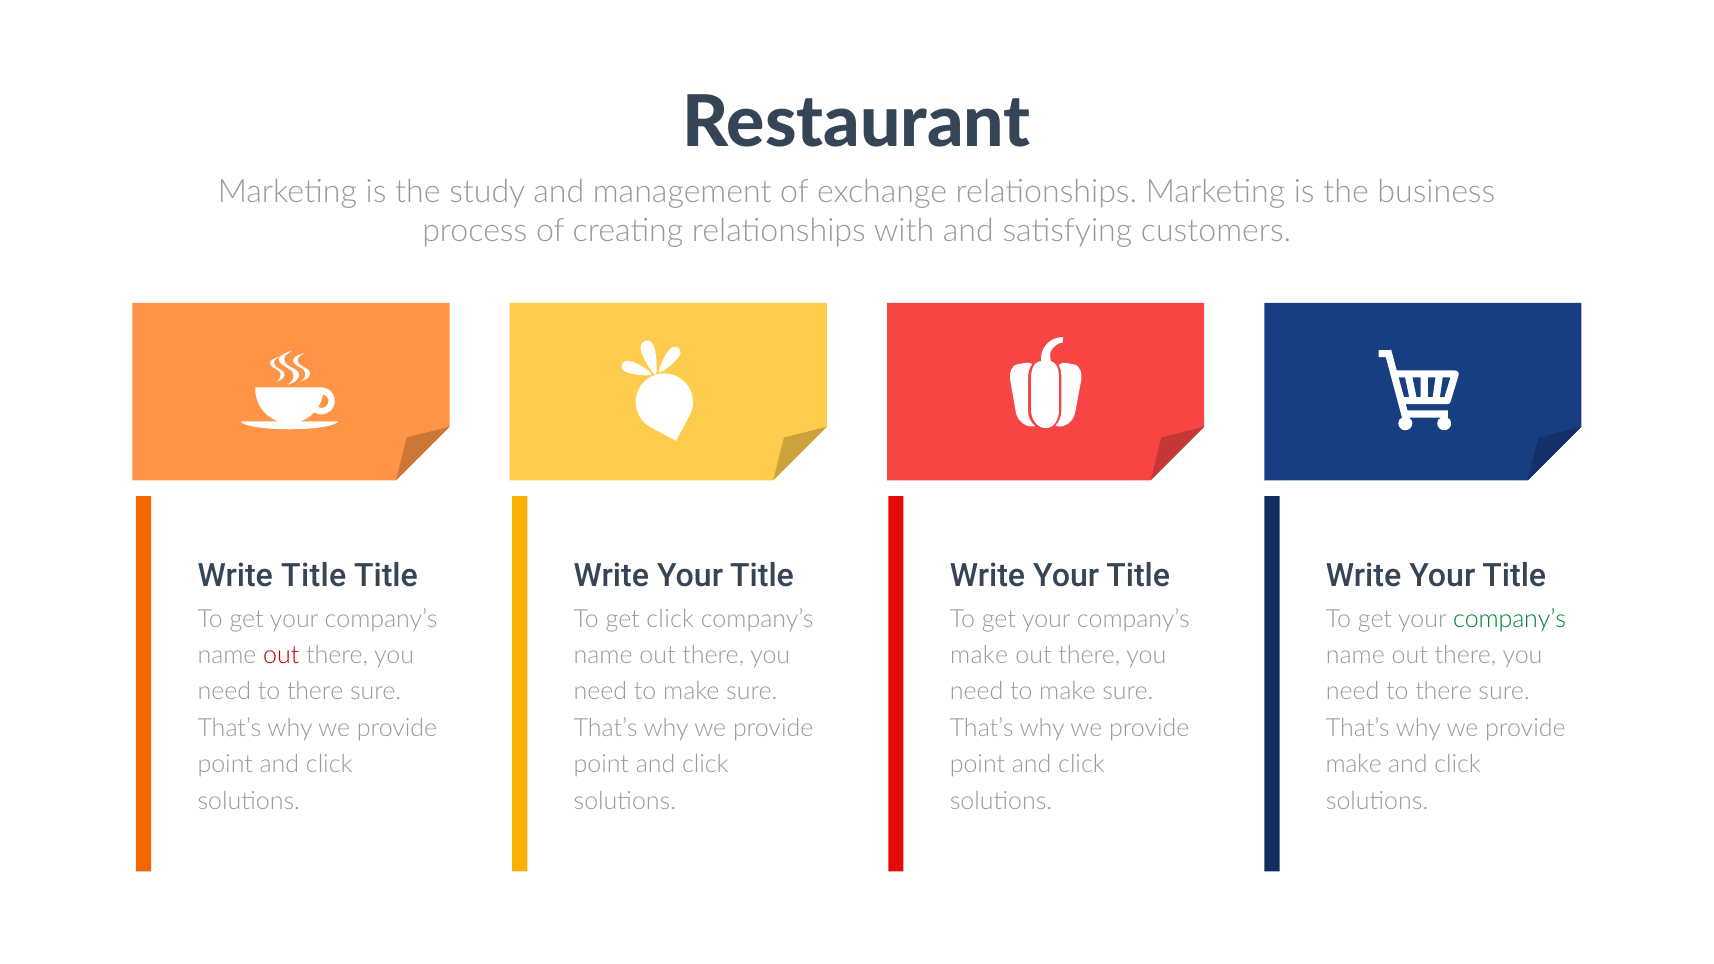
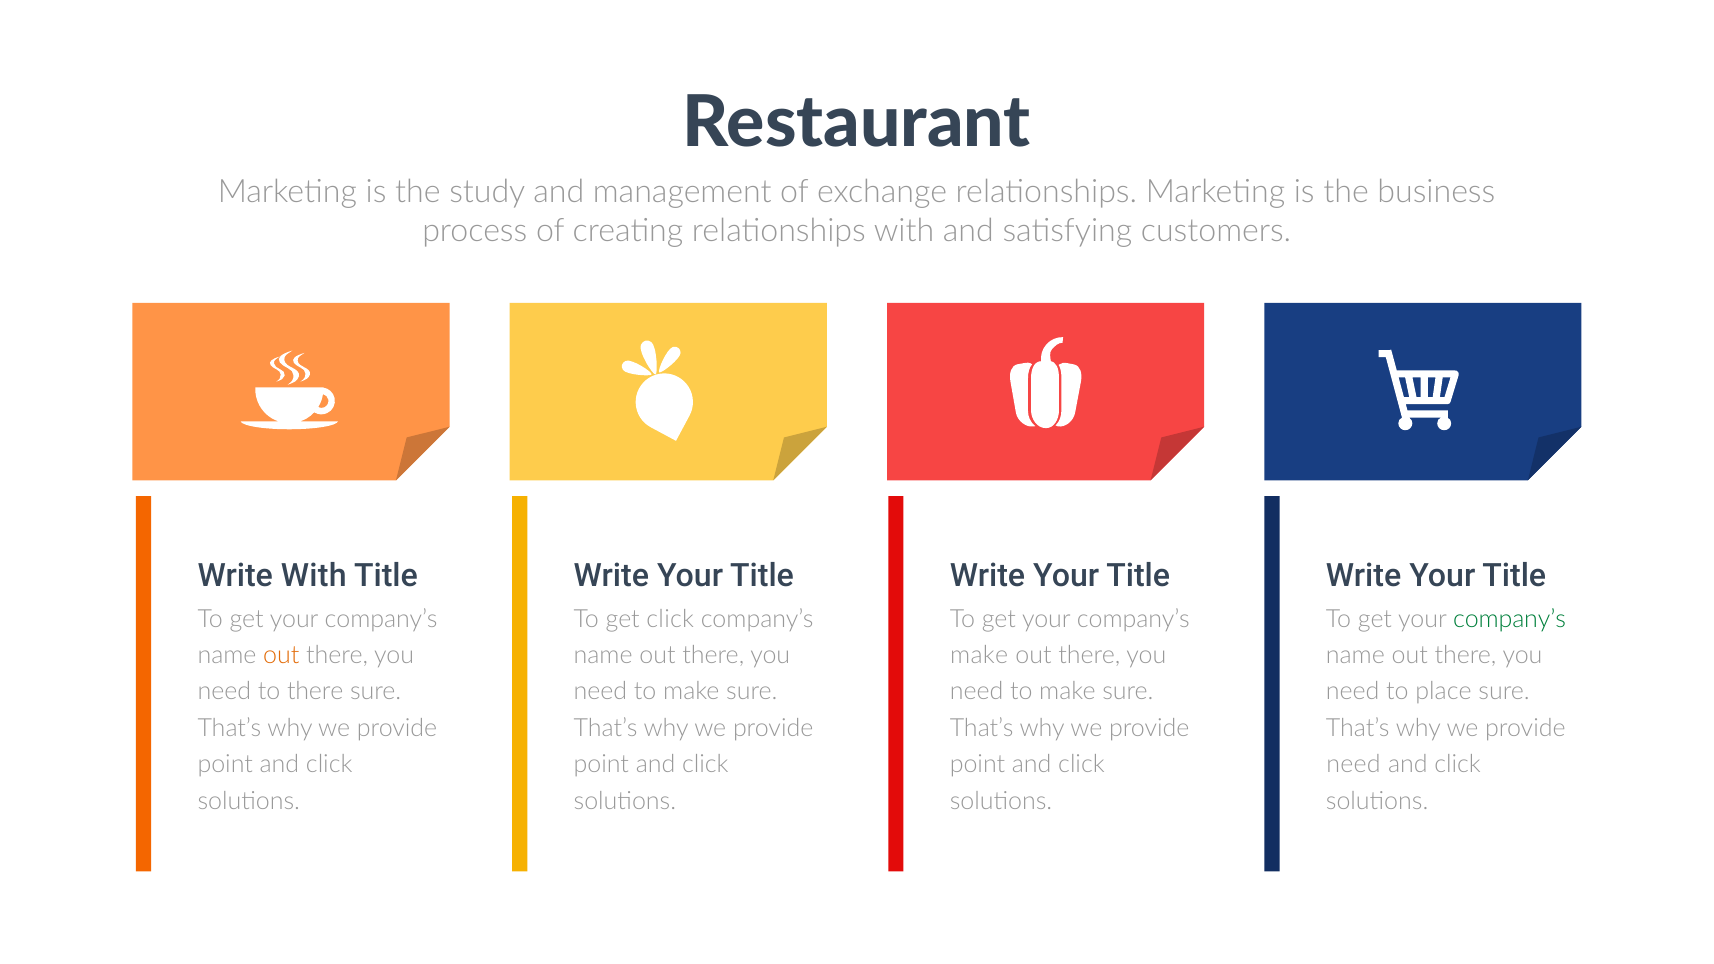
Write Title: Title -> With
out at (281, 655) colour: red -> orange
there at (1444, 692): there -> place
make at (1354, 765): make -> need
